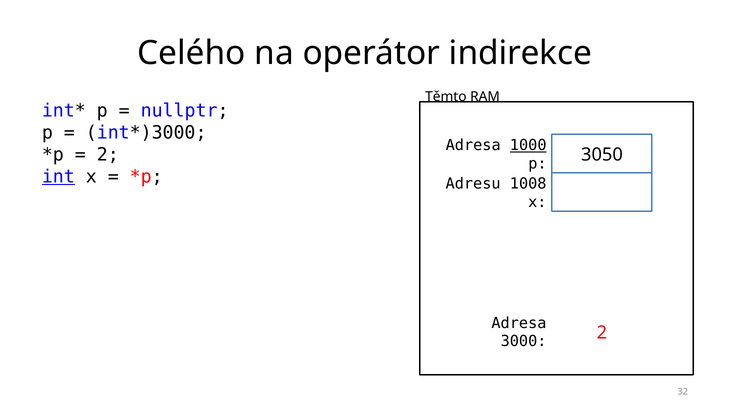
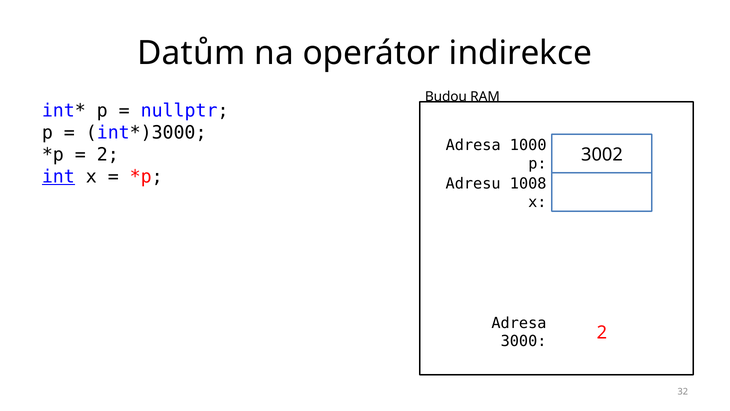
Celého: Celého -> Datům
Těmto: Těmto -> Budou
1000 underline: present -> none
3050: 3050 -> 3002
